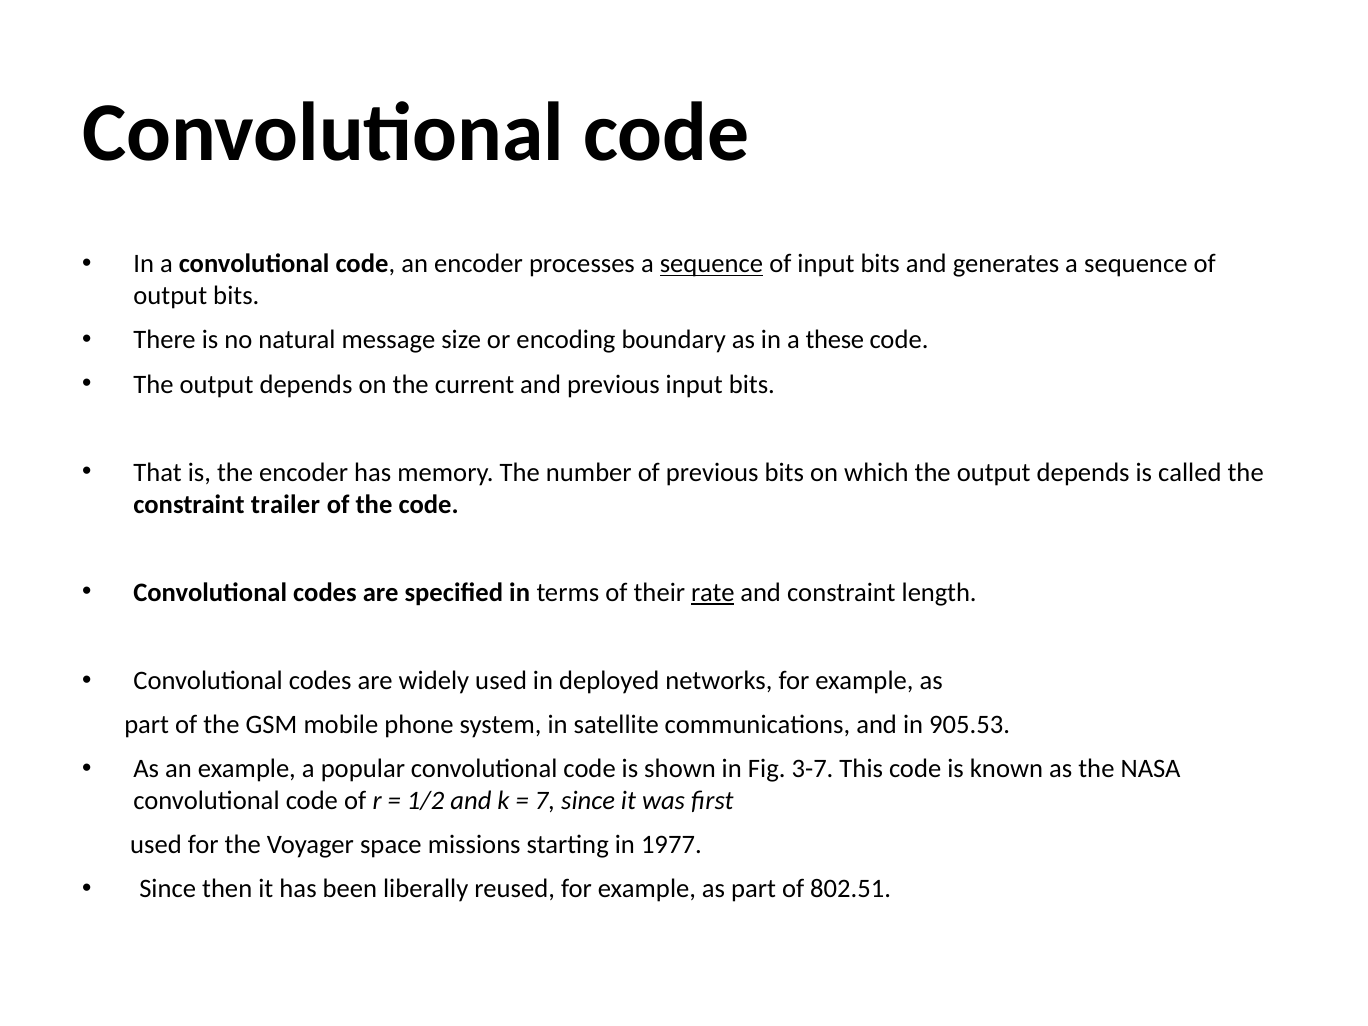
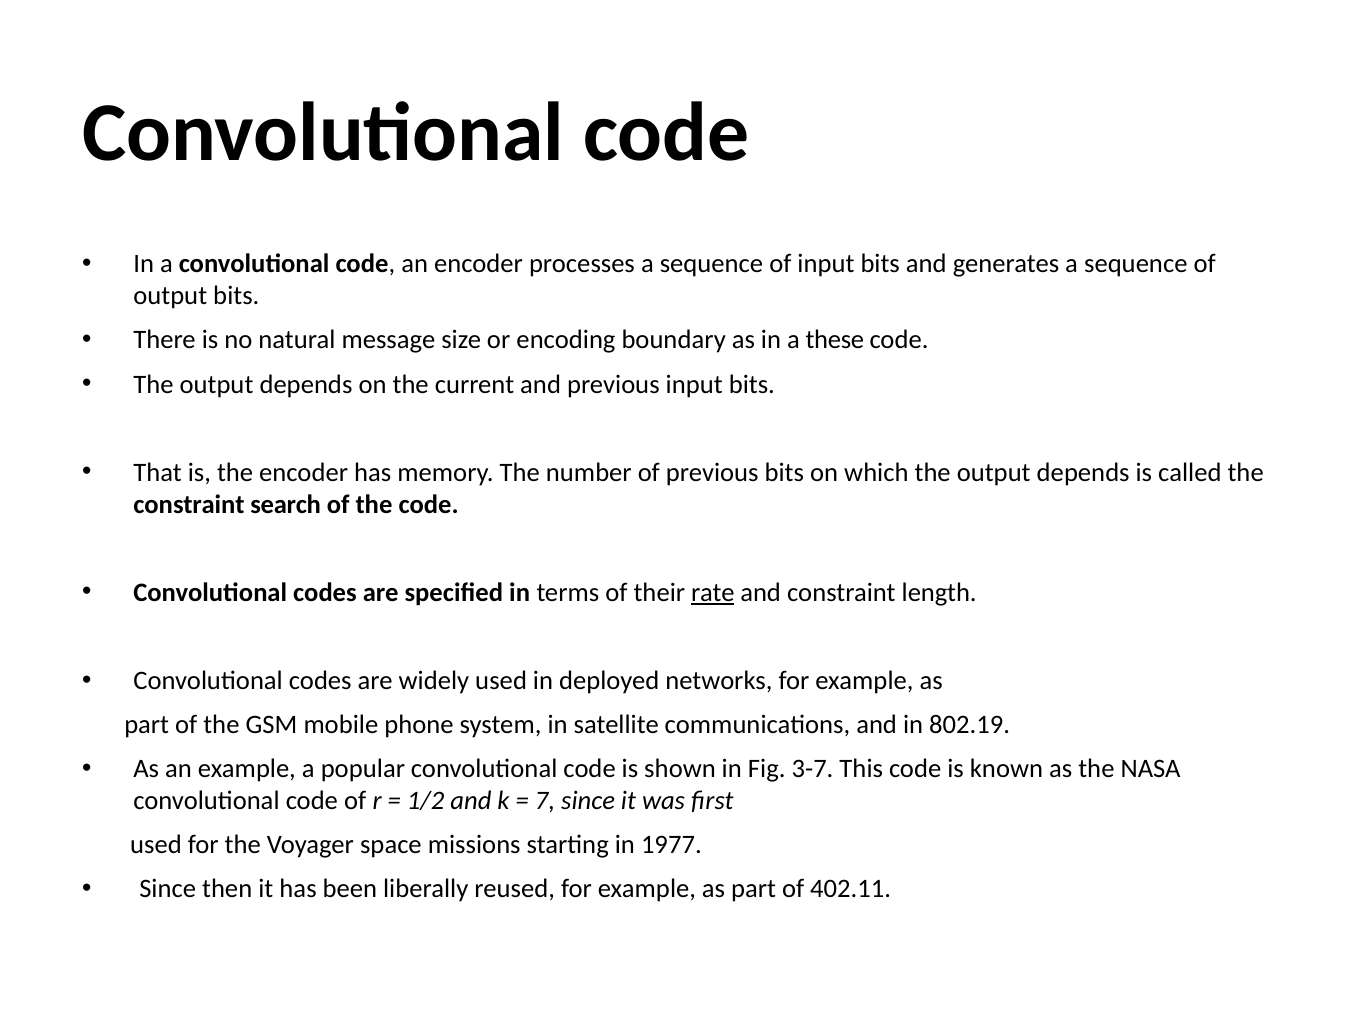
sequence at (711, 264) underline: present -> none
trailer: trailer -> search
905.53: 905.53 -> 802.19
802.51: 802.51 -> 402.11
